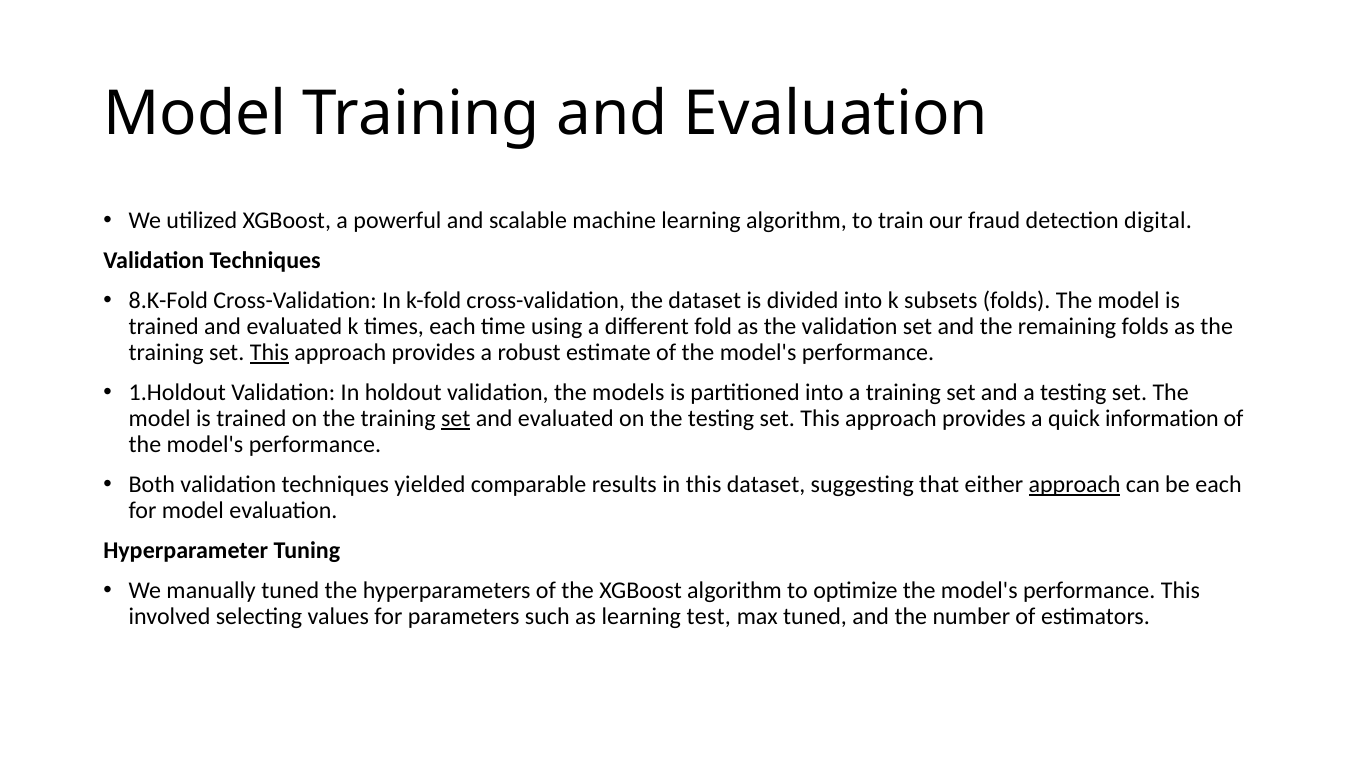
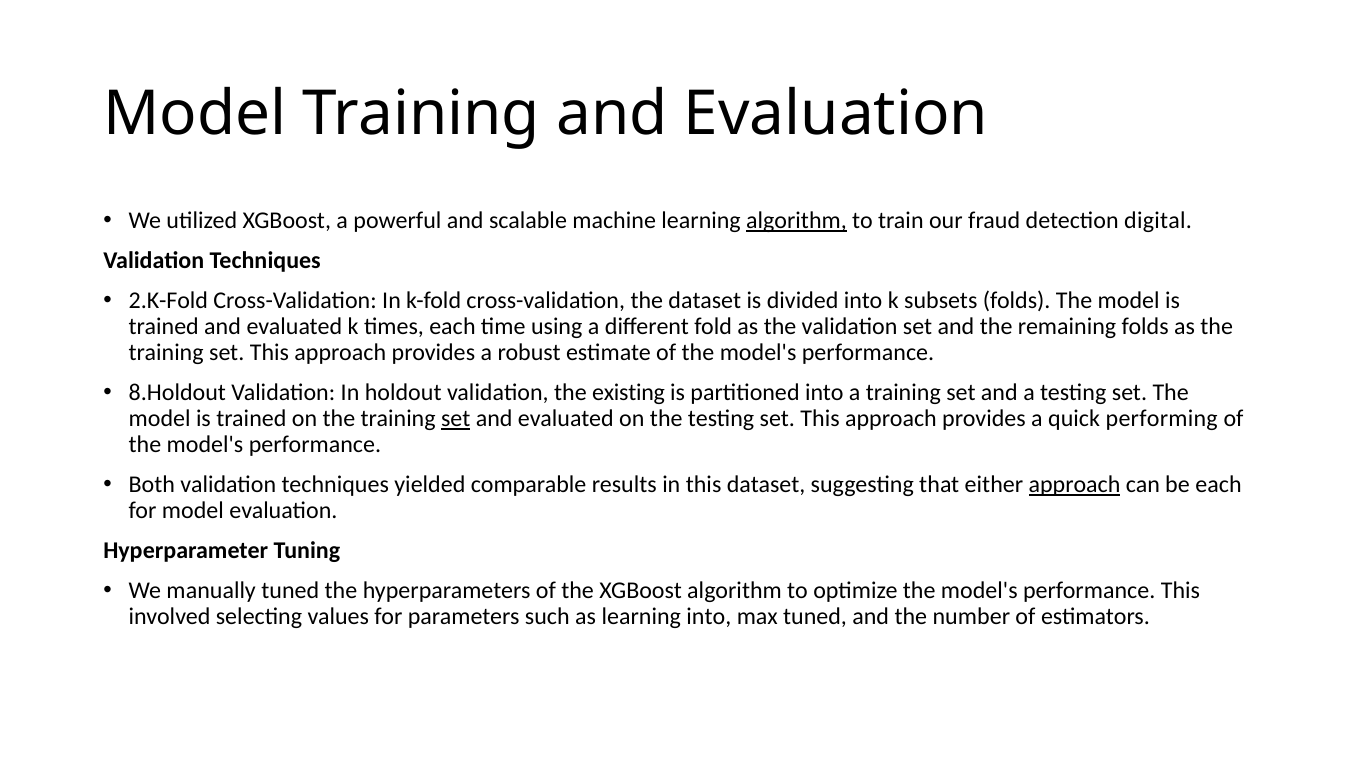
algorithm at (796, 221) underline: none -> present
8.K-Fold: 8.K-Fold -> 2.K-Fold
This at (269, 353) underline: present -> none
1.Holdout: 1.Holdout -> 8.Holdout
models: models -> existing
information: information -> performing
learning test: test -> into
